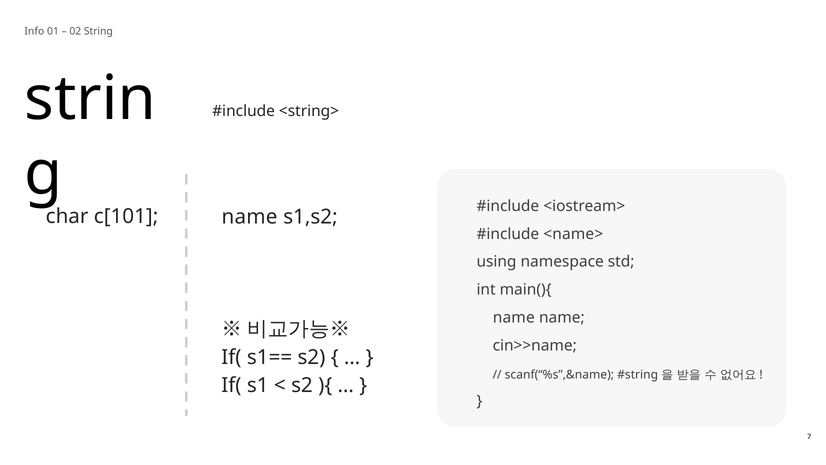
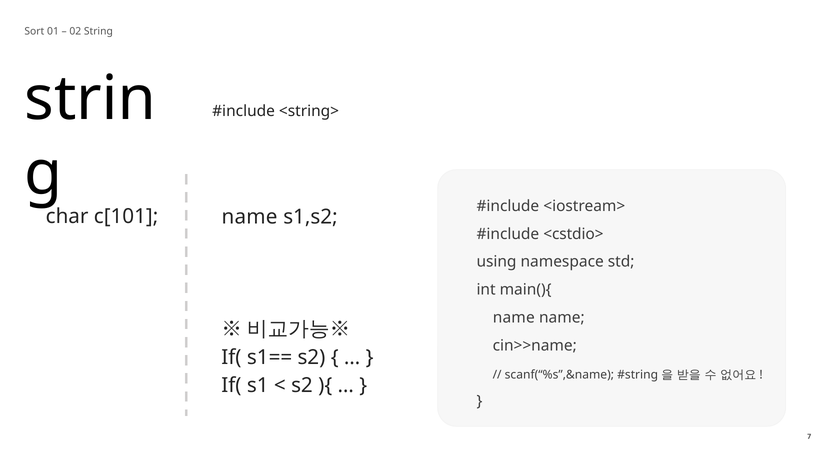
Info: Info -> Sort
<name>: <name> -> <cstdio>
